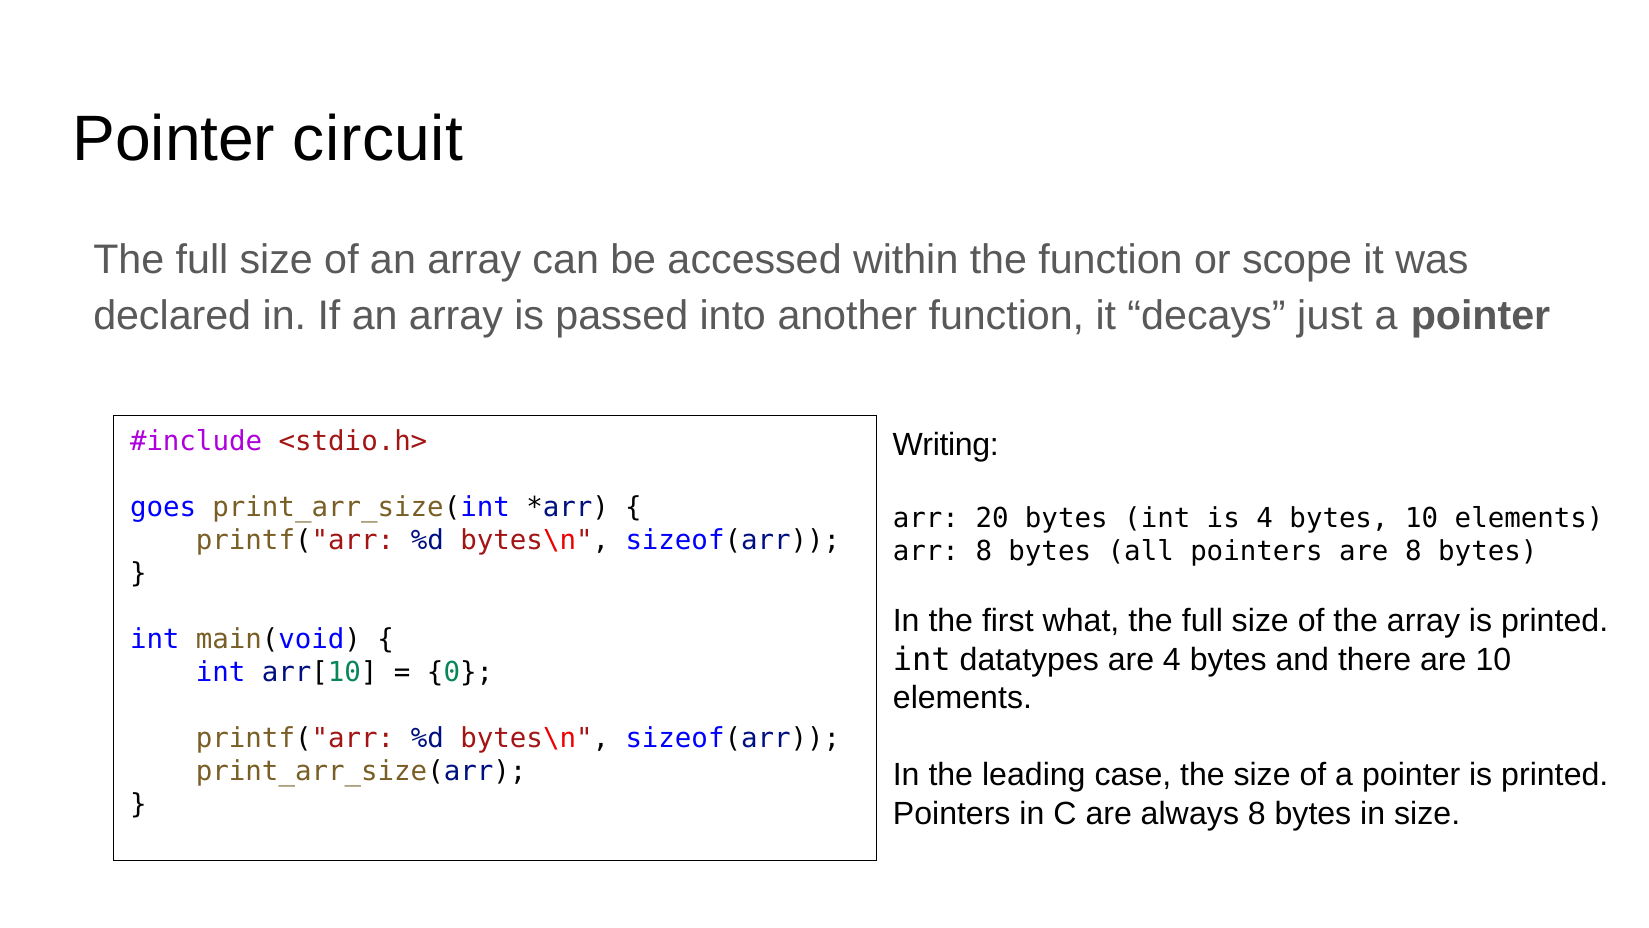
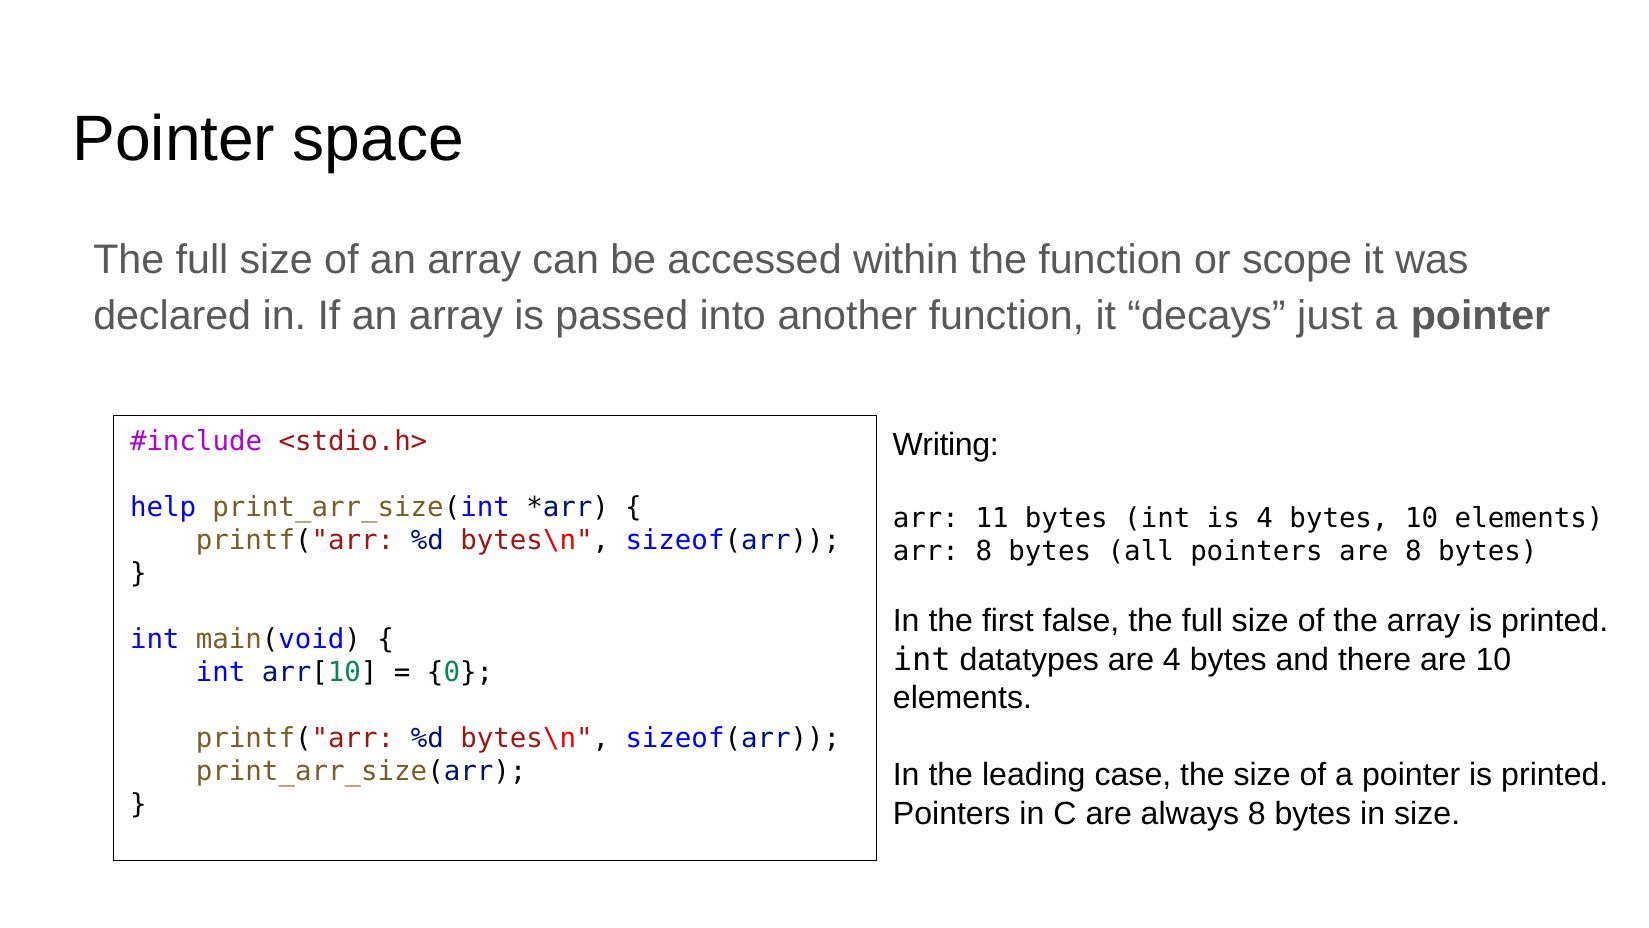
circuit: circuit -> space
goes: goes -> help
20: 20 -> 11
what: what -> false
